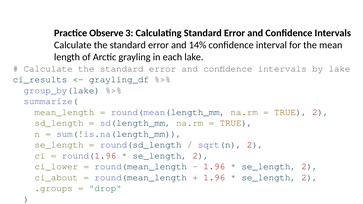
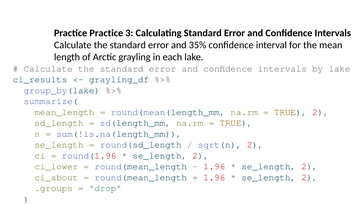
Practice Observe: Observe -> Practice
14%: 14% -> 35%
